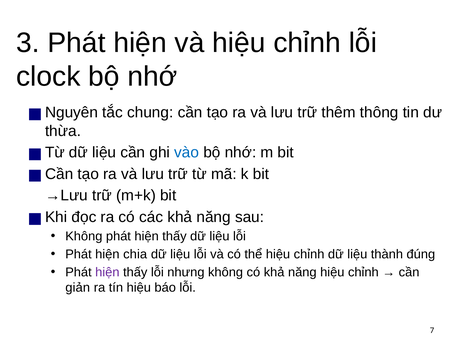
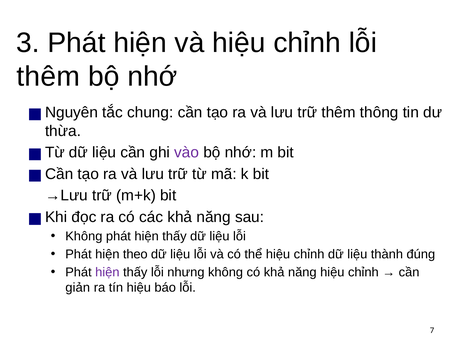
clock at (48, 77): clock -> thêm
vào colour: blue -> purple
chia: chia -> theo
